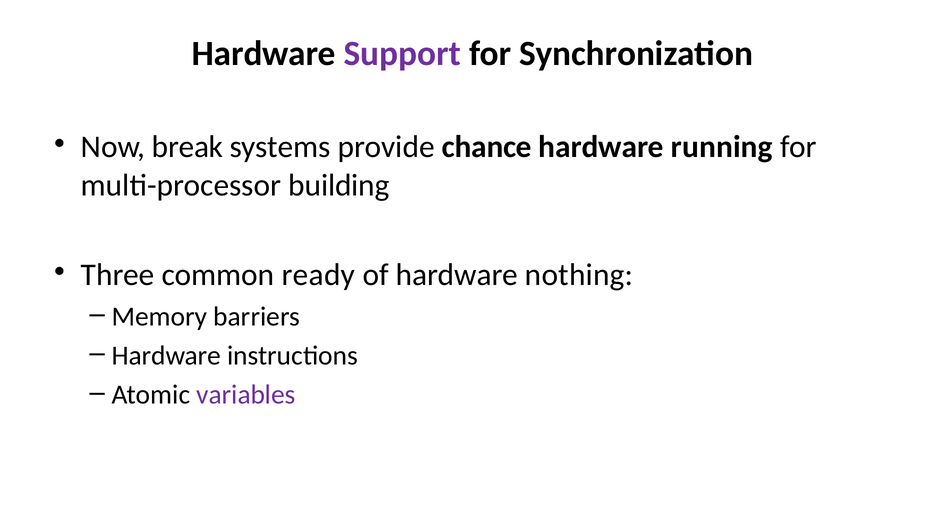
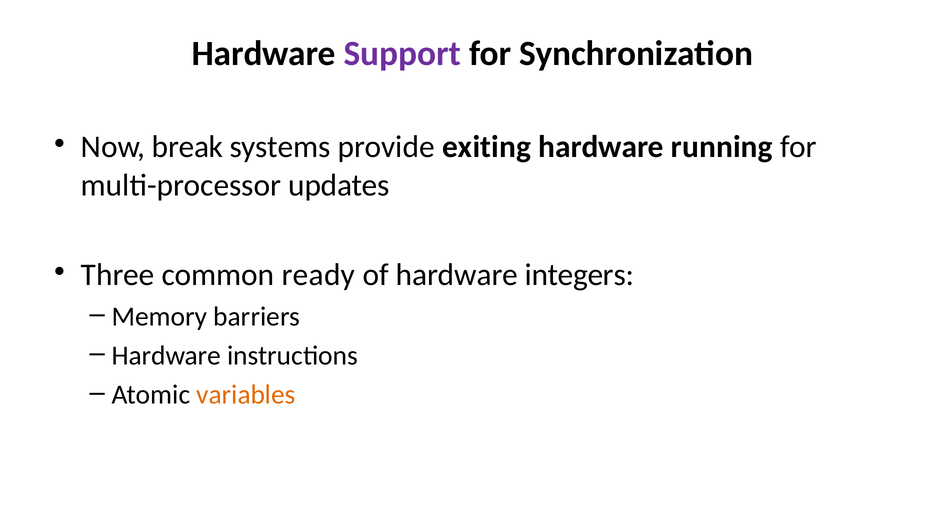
chance: chance -> exiting
building: building -> updates
nothing: nothing -> integers
variables colour: purple -> orange
